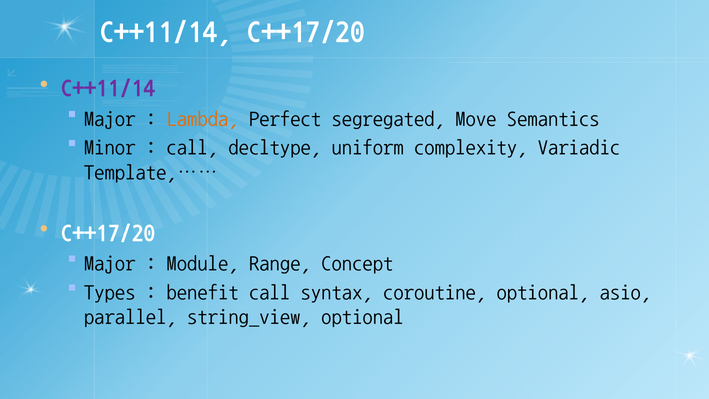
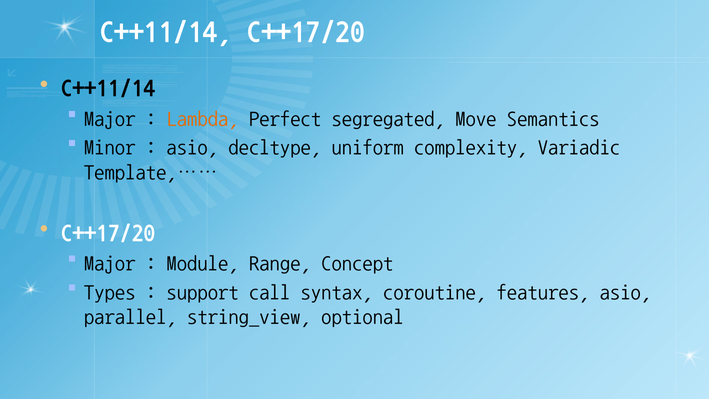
C++11/14 at (108, 88) colour: purple -> black
call at (192, 147): call -> asio
benefit: benefit -> support
coroutine optional: optional -> features
